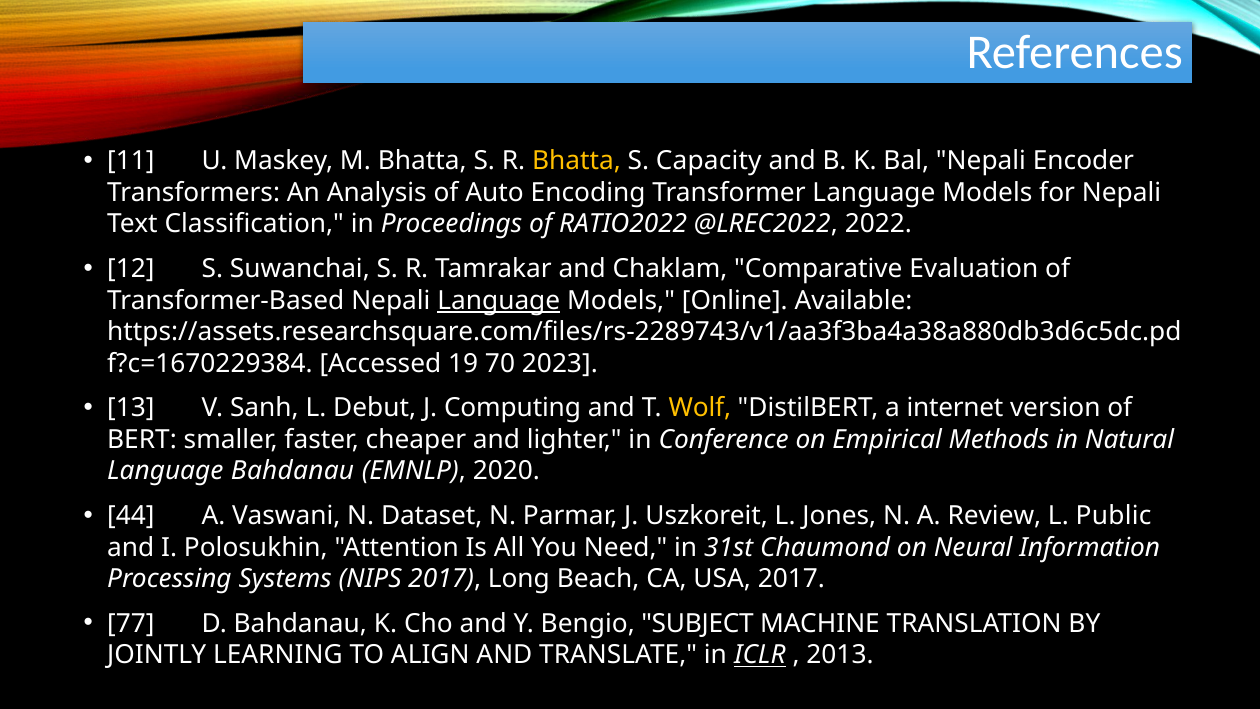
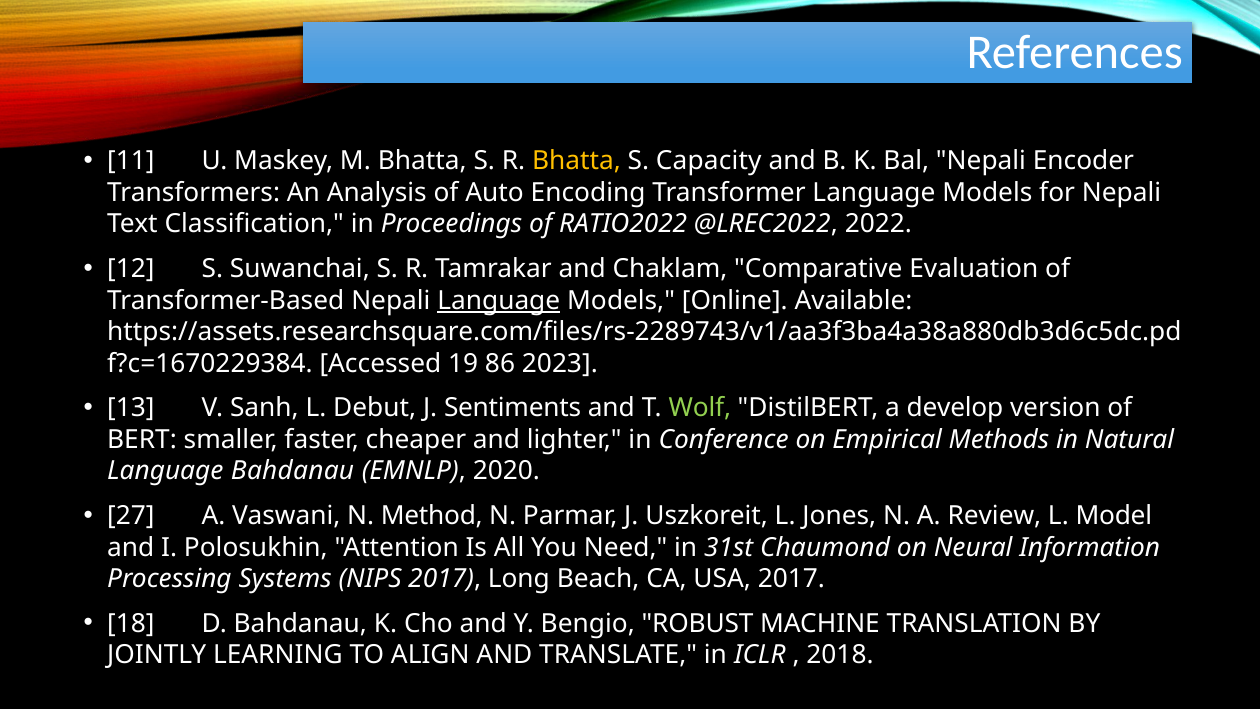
70: 70 -> 86
Computing: Computing -> Sentiments
Wolf colour: yellow -> light green
internet: internet -> develop
44: 44 -> 27
Dataset: Dataset -> Method
Public: Public -> Model
77: 77 -> 18
SUBJECT: SUBJECT -> ROBUST
ICLR underline: present -> none
2013: 2013 -> 2018
